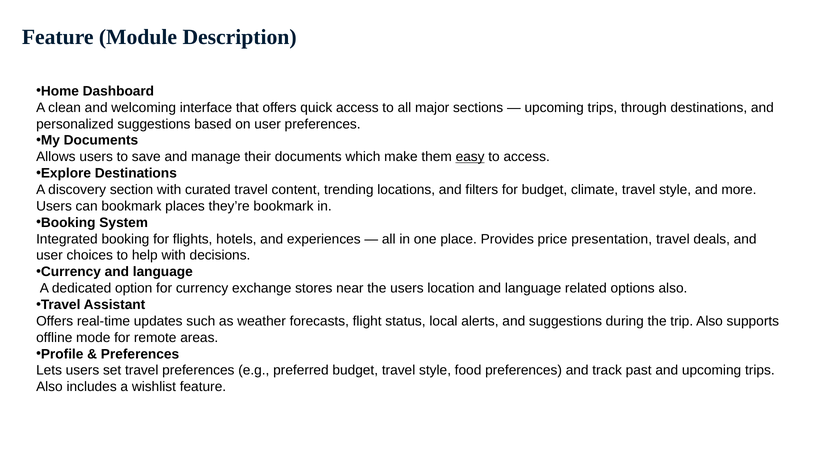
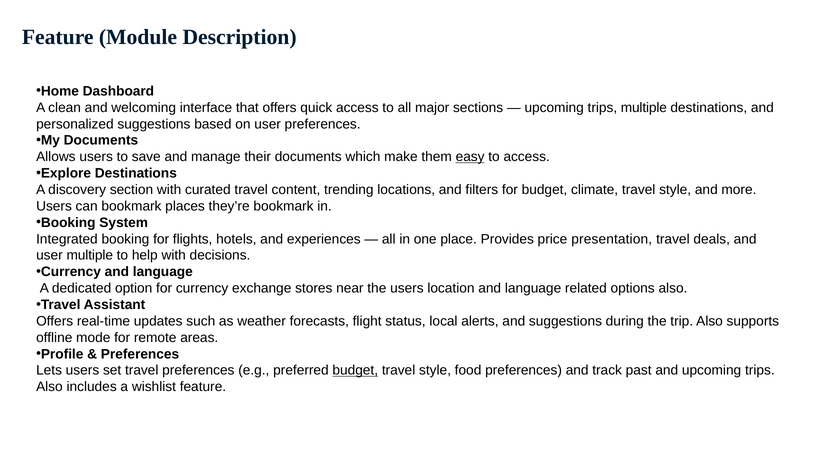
trips through: through -> multiple
user choices: choices -> multiple
budget at (355, 371) underline: none -> present
